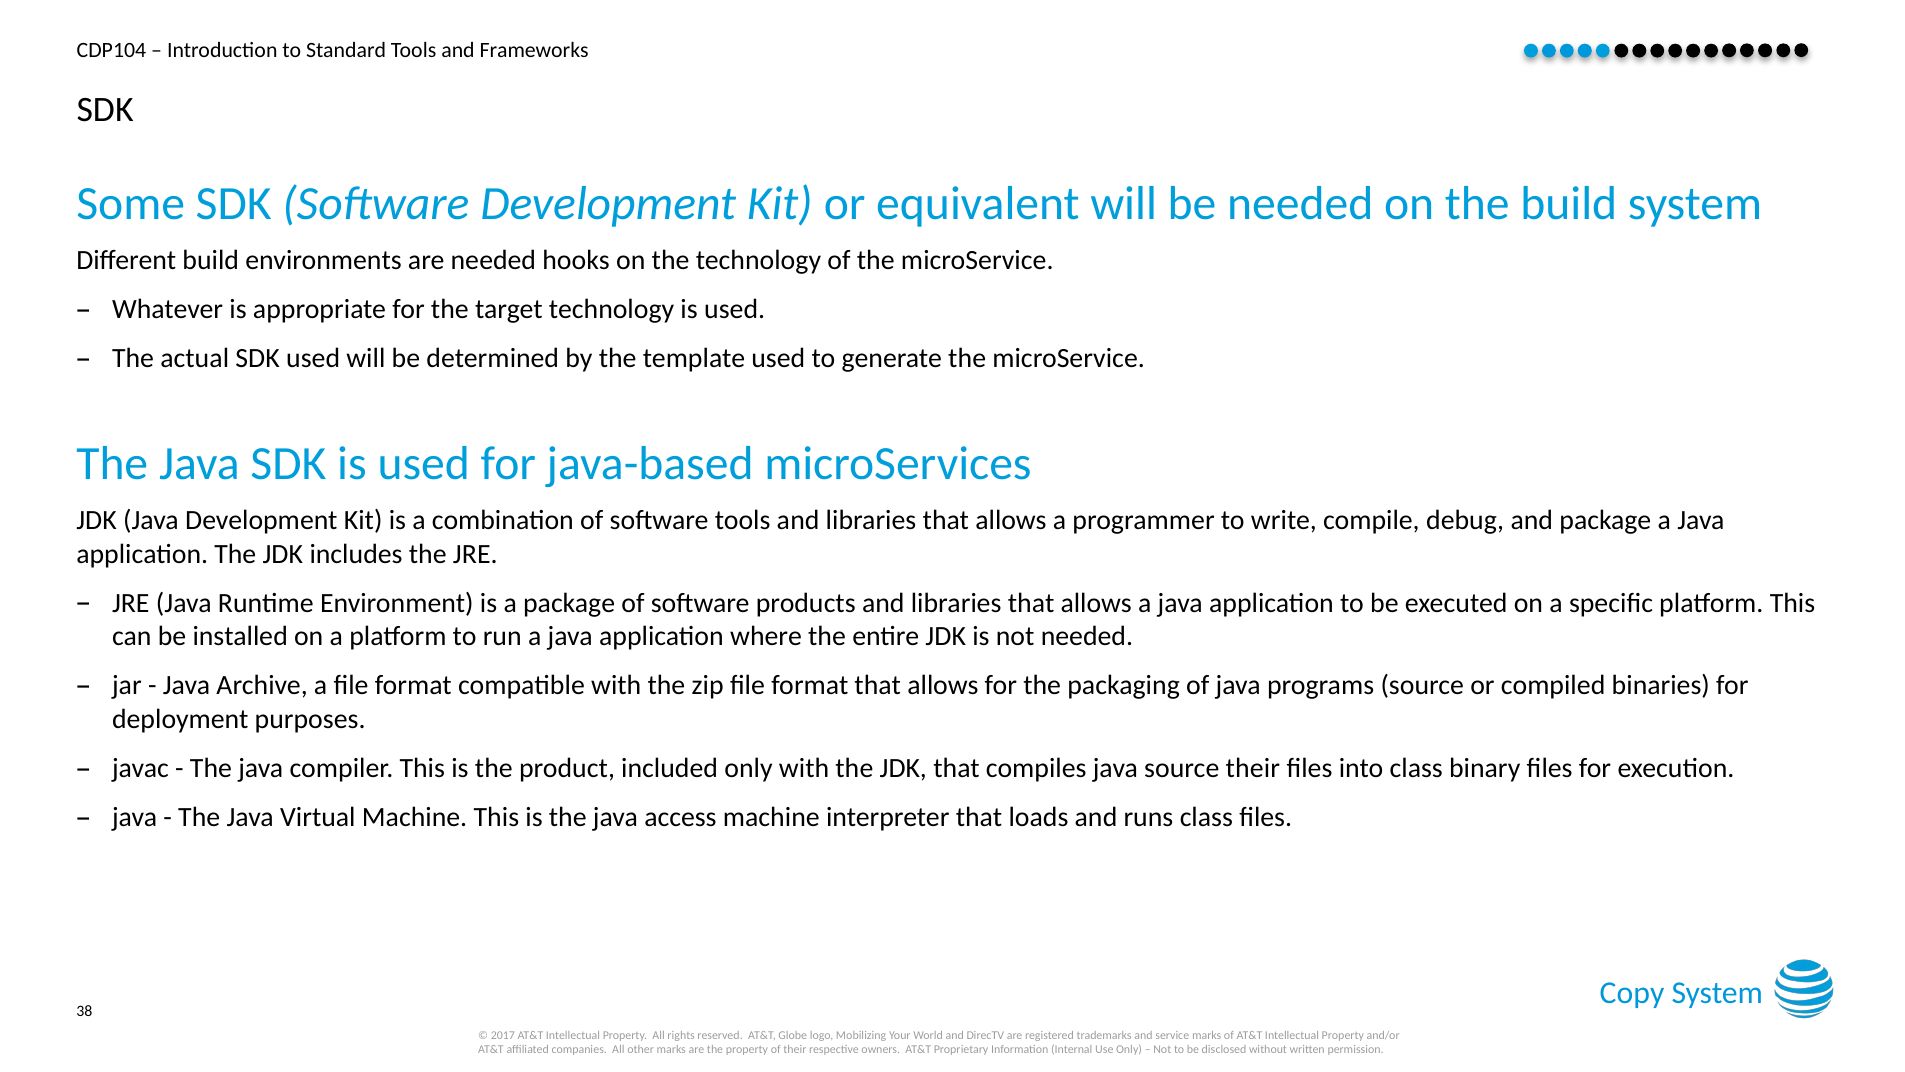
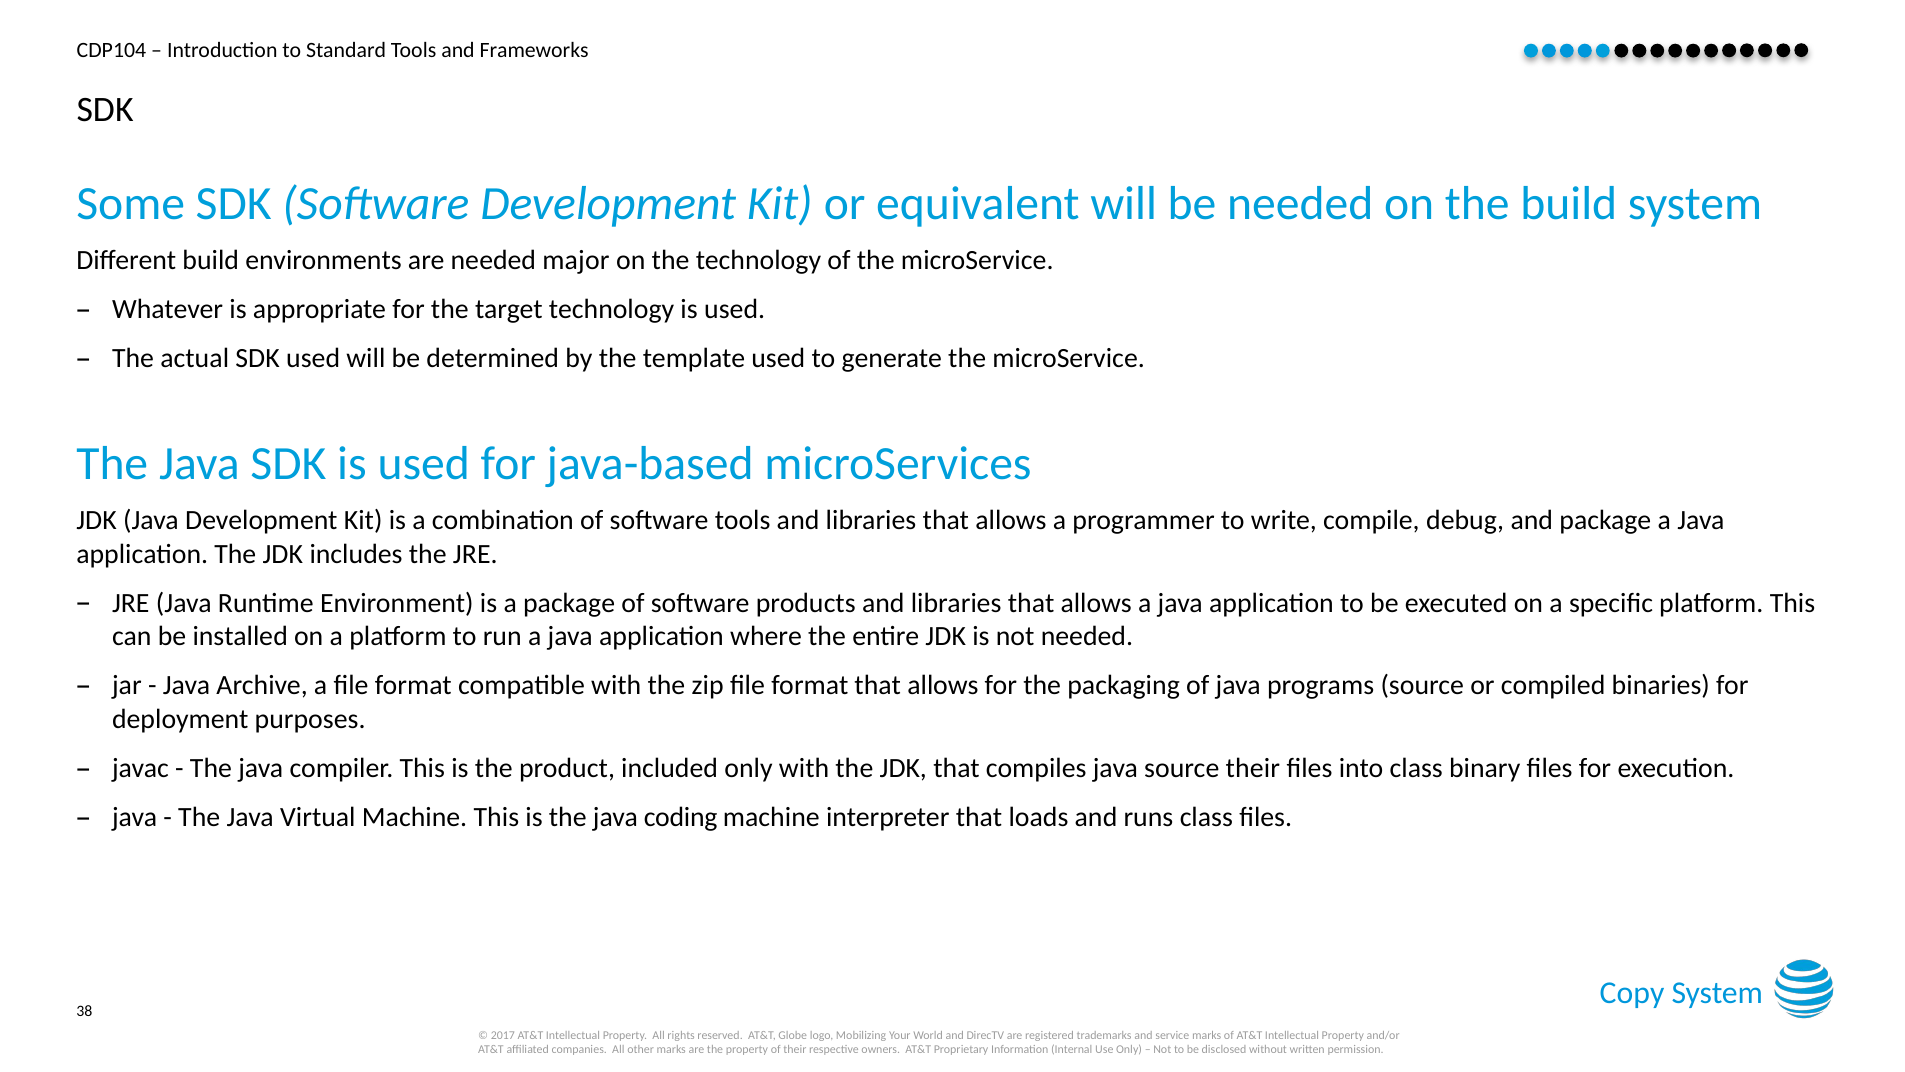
hooks: hooks -> major
access: access -> coding
